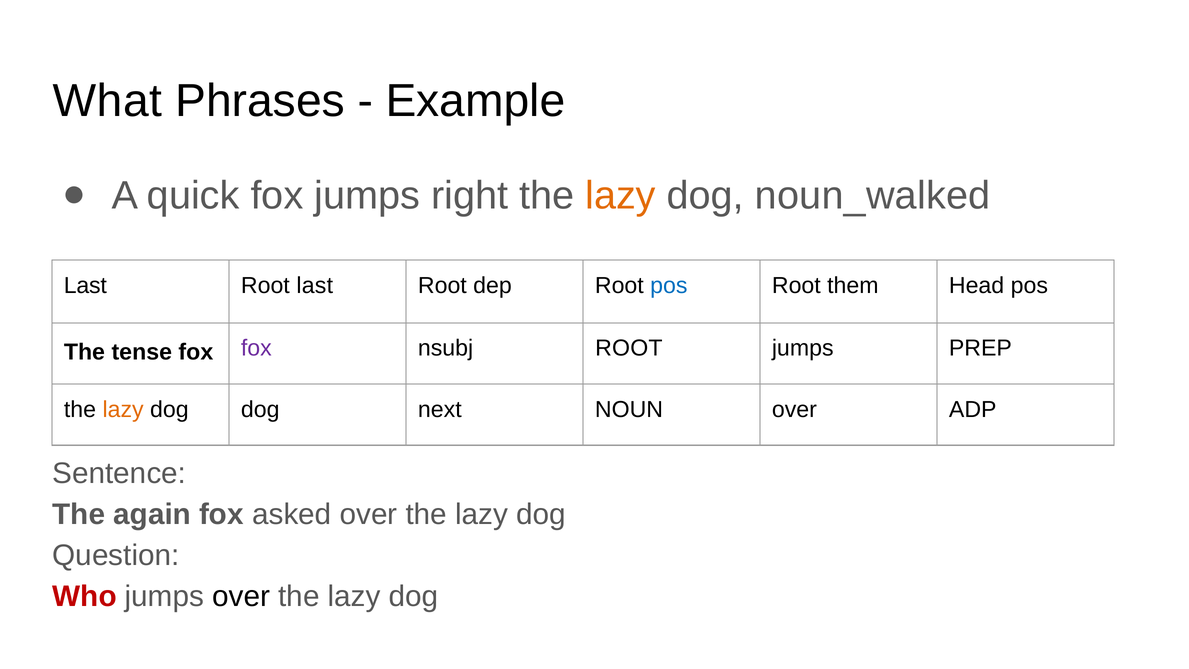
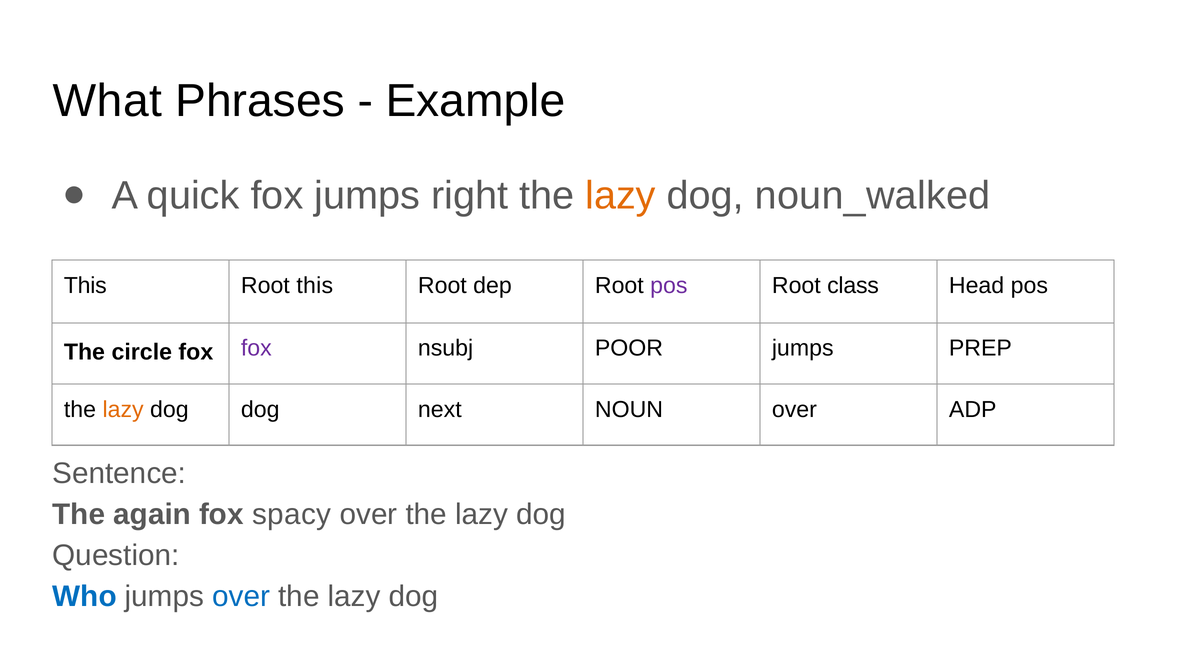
Last at (85, 285): Last -> This
Root last: last -> this
pos at (669, 285) colour: blue -> purple
them: them -> class
tense: tense -> circle
nsubj ROOT: ROOT -> POOR
asked: asked -> spacy
Who colour: red -> blue
over at (241, 596) colour: black -> blue
